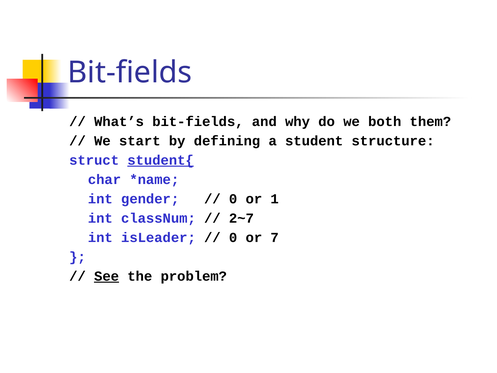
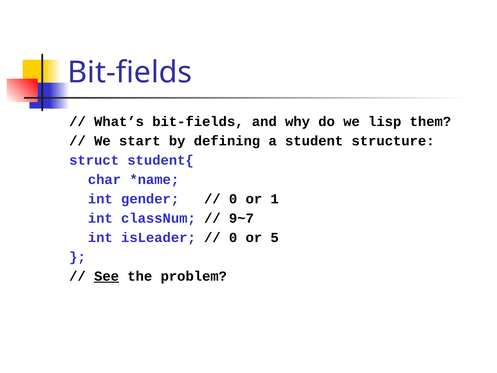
both: both -> lisp
student{ underline: present -> none
2~7: 2~7 -> 9~7
7: 7 -> 5
